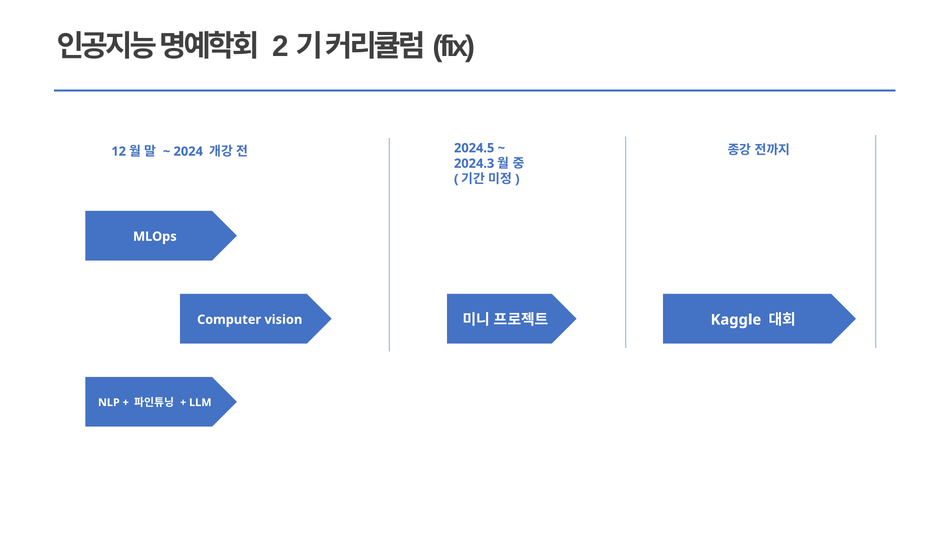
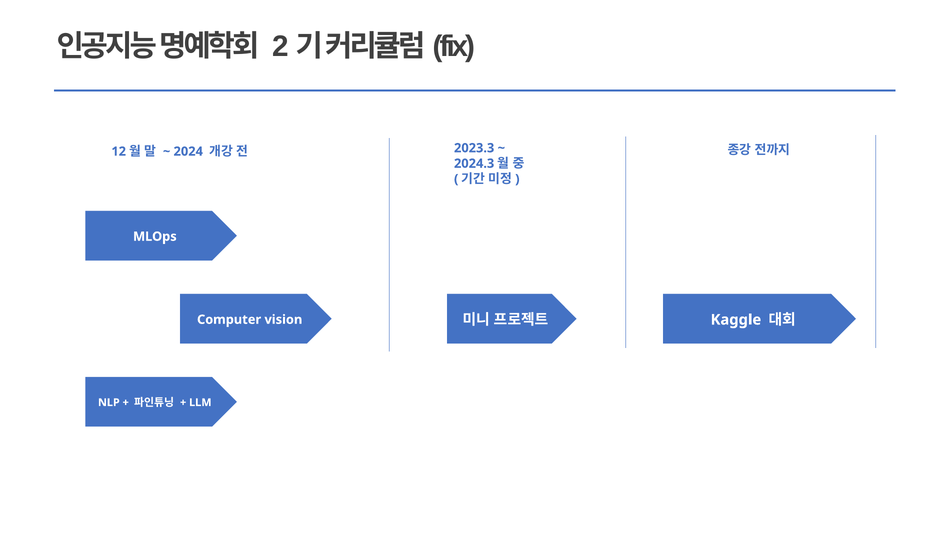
2024.5: 2024.5 -> 2023.3
